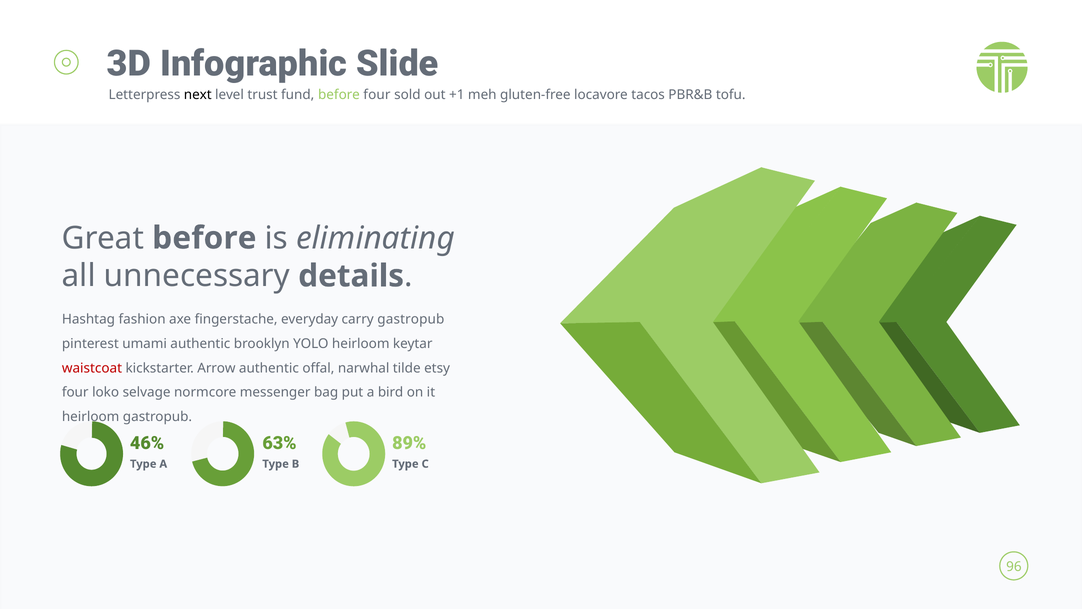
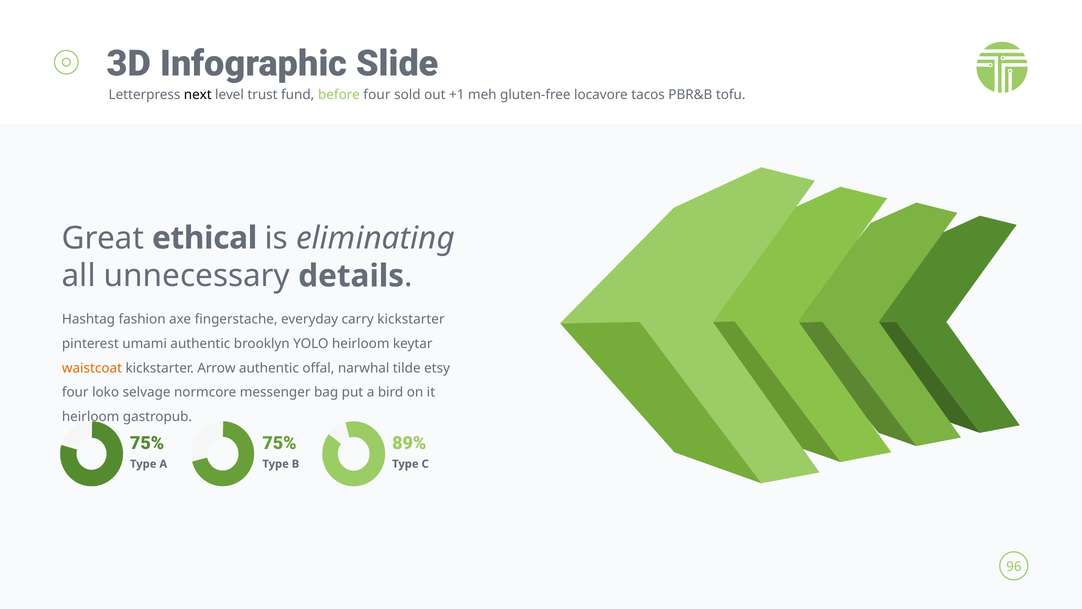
Great before: before -> ethical
carry gastropub: gastropub -> kickstarter
waistcoat colour: red -> orange
46% at (147, 443): 46% -> 75%
63% at (279, 443): 63% -> 75%
